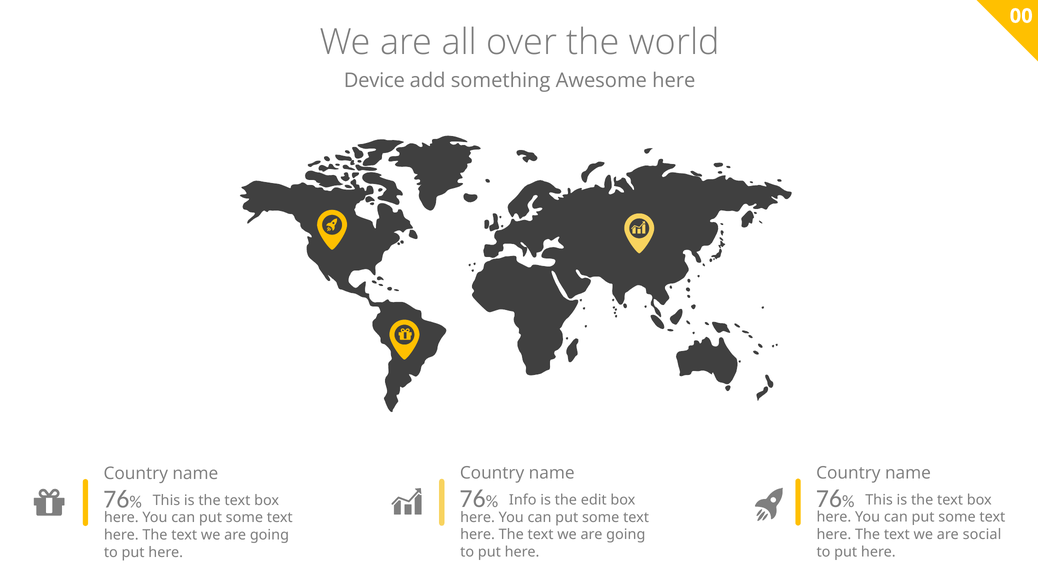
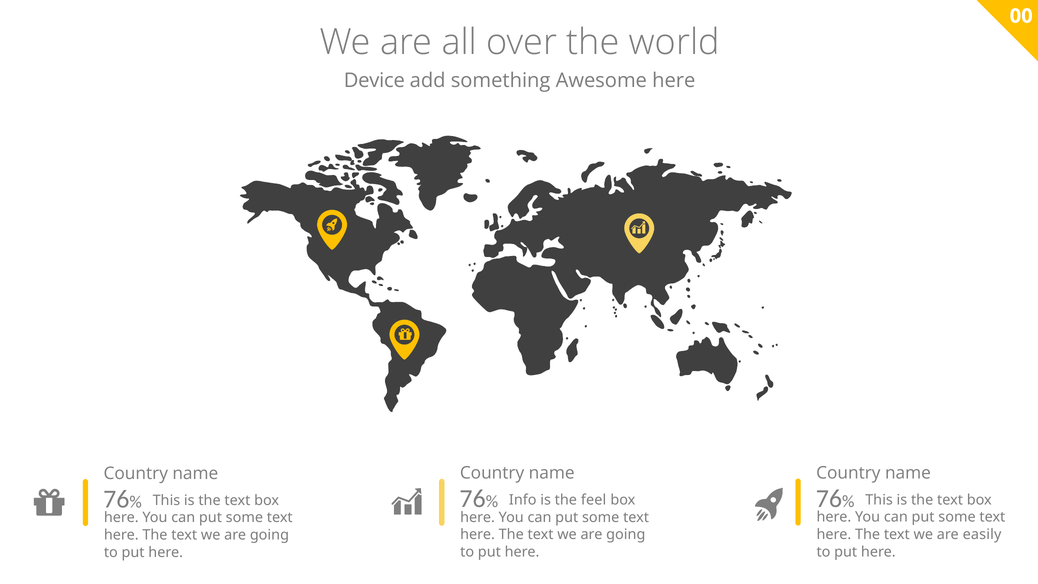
edit: edit -> feel
social: social -> easily
